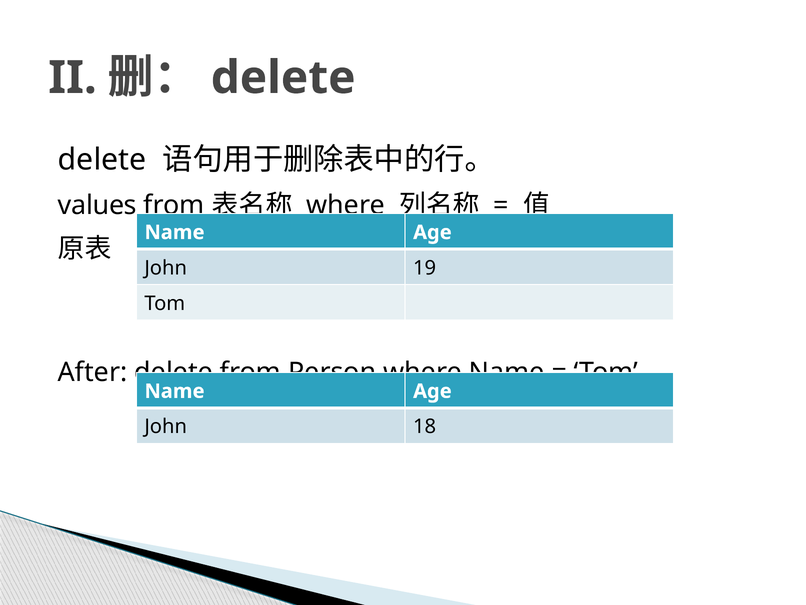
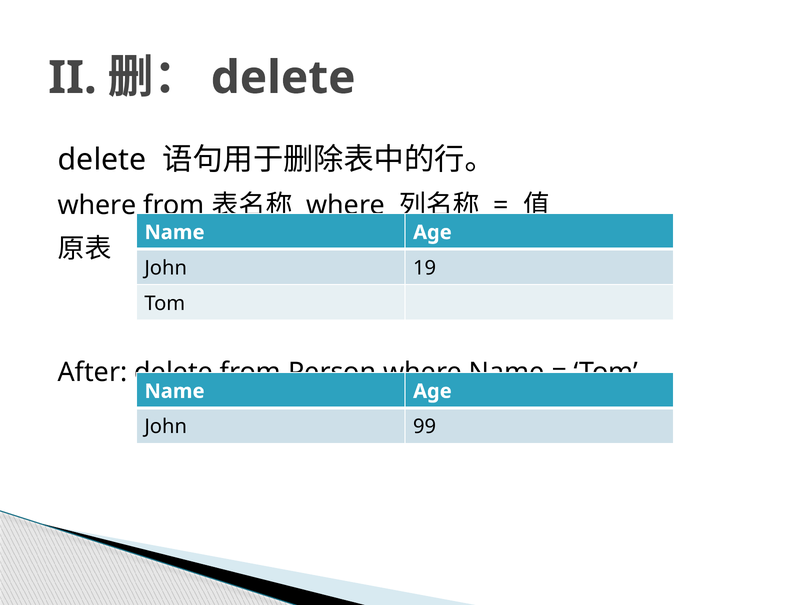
values at (97, 205): values -> where
18: 18 -> 99
